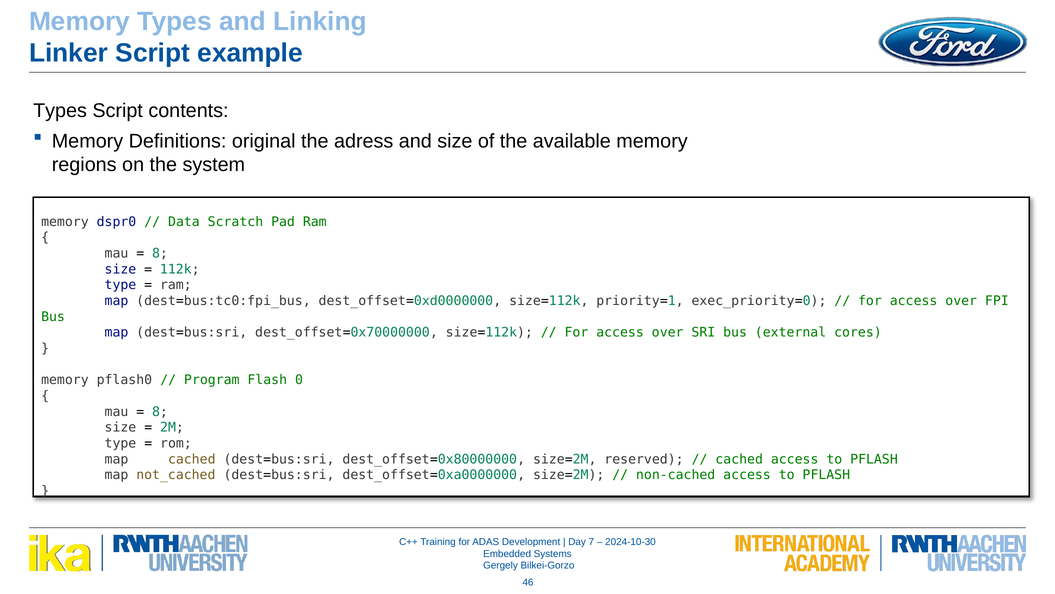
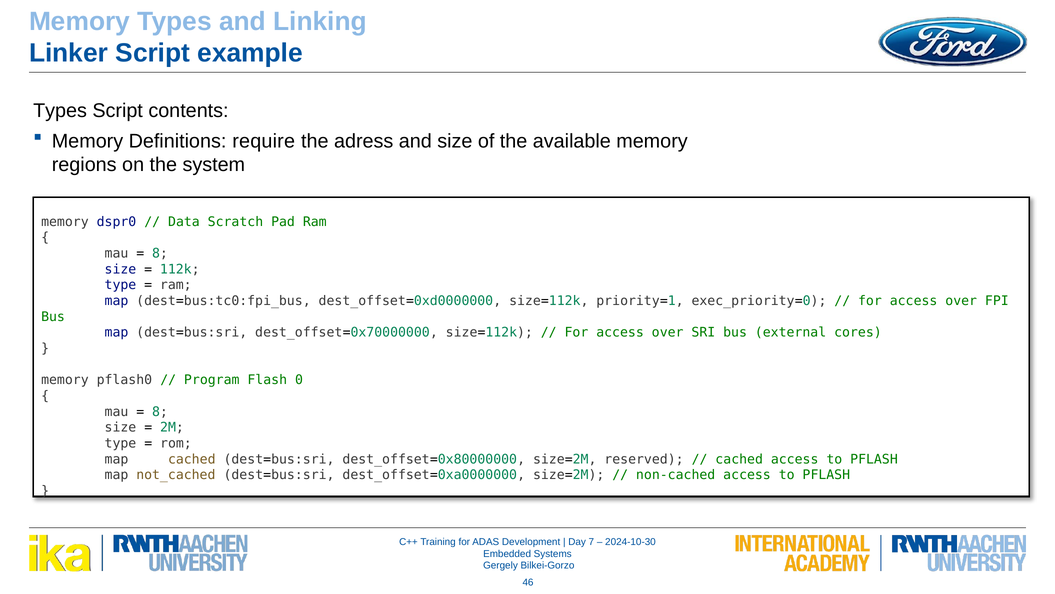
original: original -> require
